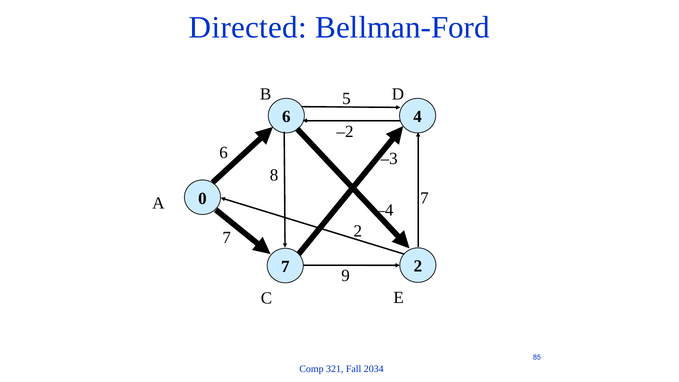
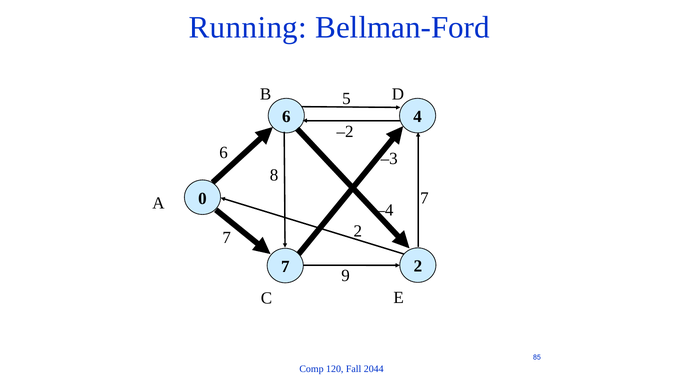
Directed: Directed -> Running
321: 321 -> 120
2034: 2034 -> 2044
